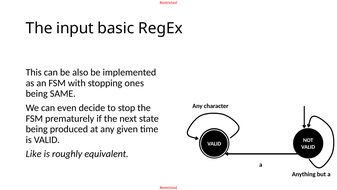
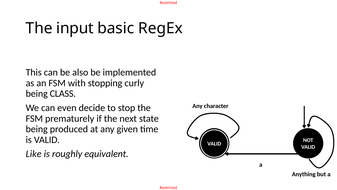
ones: ones -> curly
SAME: SAME -> CLASS
